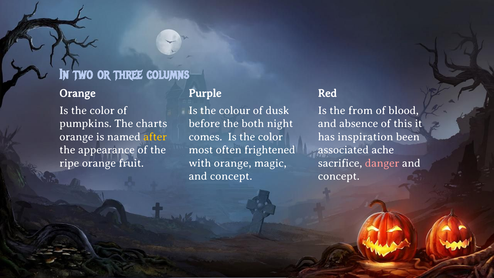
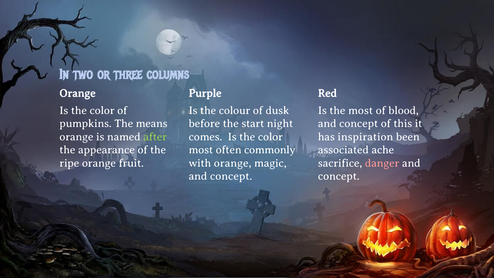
the from: from -> most
charts: charts -> means
both: both -> start
absence at (359, 124): absence -> concept
after colour: yellow -> light green
frightened: frightened -> commonly
